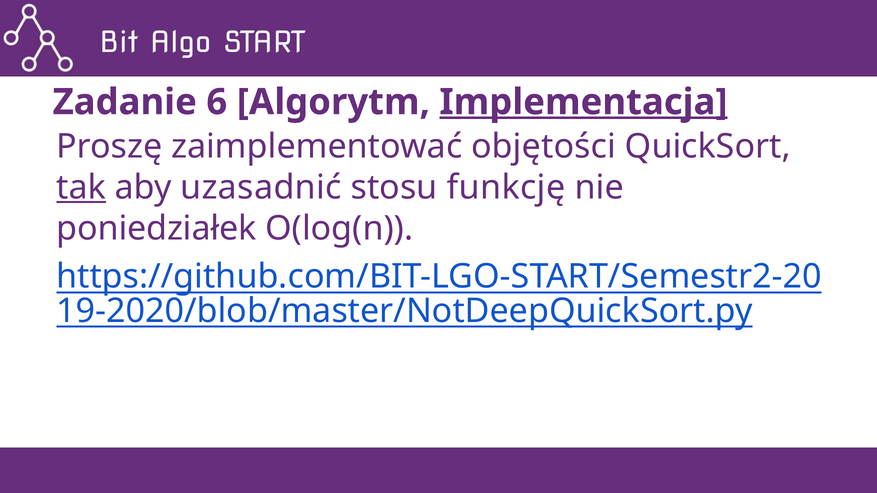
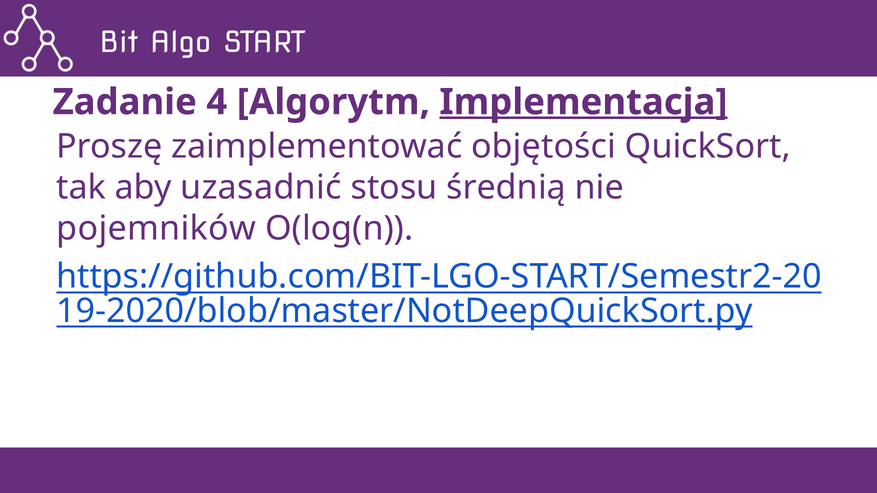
6: 6 -> 4
tak underline: present -> none
funkcję: funkcję -> średnią
poniedziałek: poniedziałek -> pojemników
